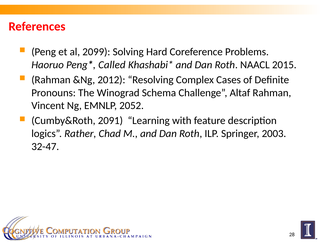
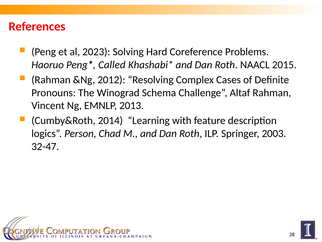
2099: 2099 -> 2023
2052: 2052 -> 2013
2091: 2091 -> 2014
Rather: Rather -> Person
